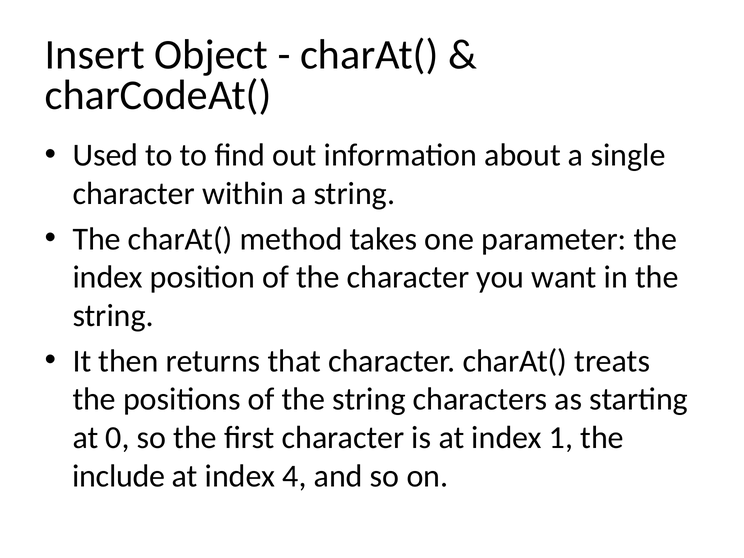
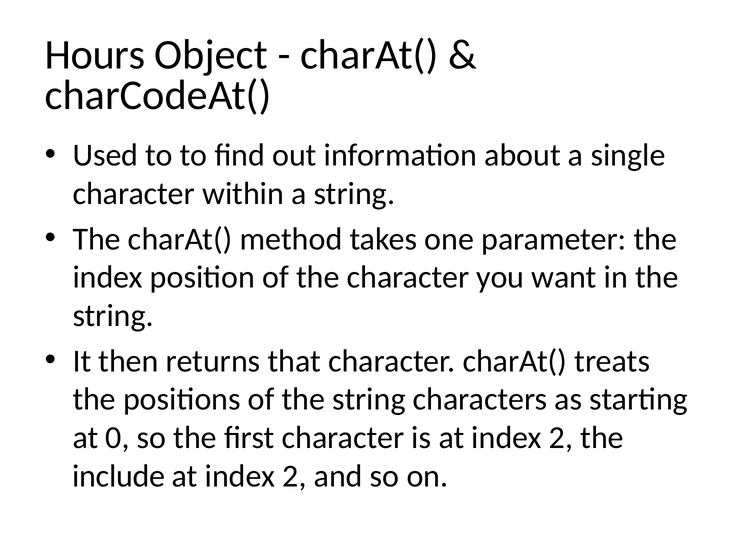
Insert: Insert -> Hours
is at index 1: 1 -> 2
4 at (294, 476): 4 -> 2
